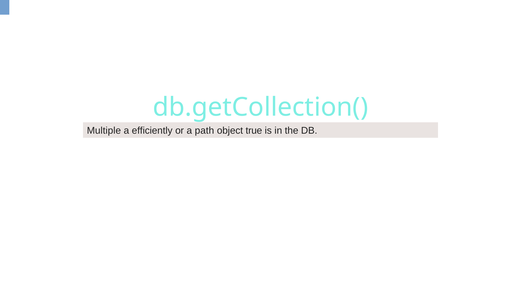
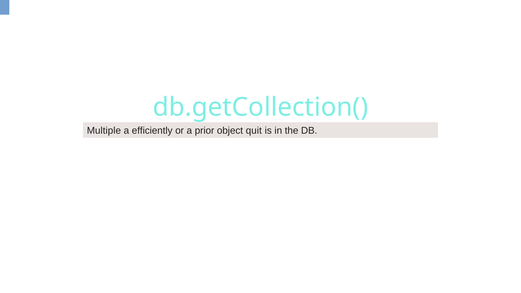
path: path -> prior
true: true -> quit
